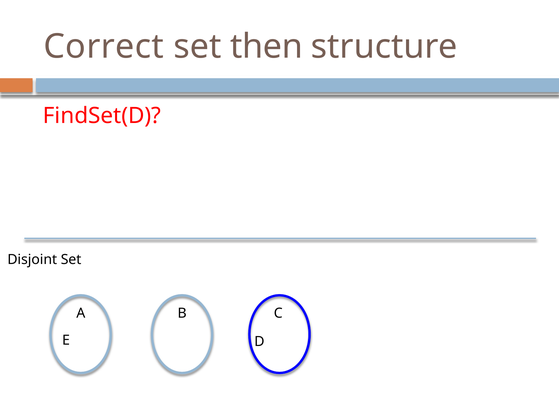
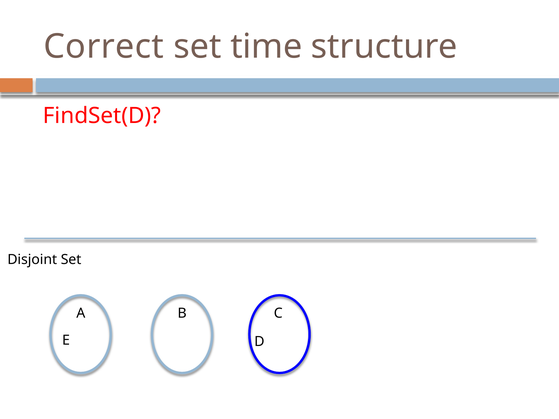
then: then -> time
